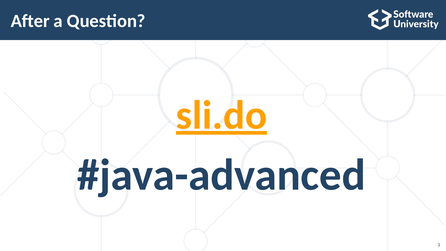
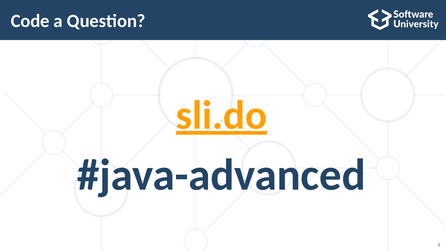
After: After -> Code
